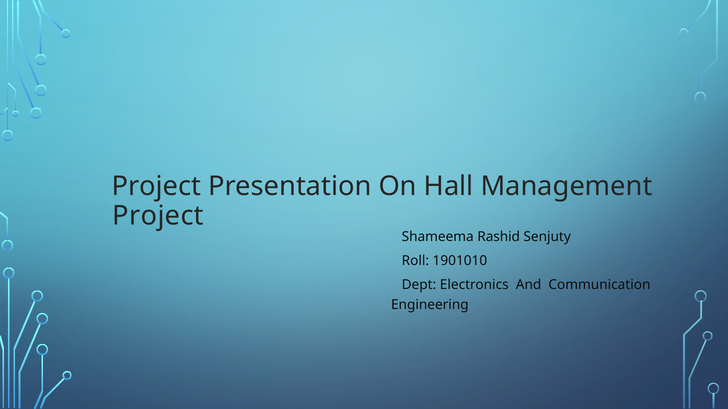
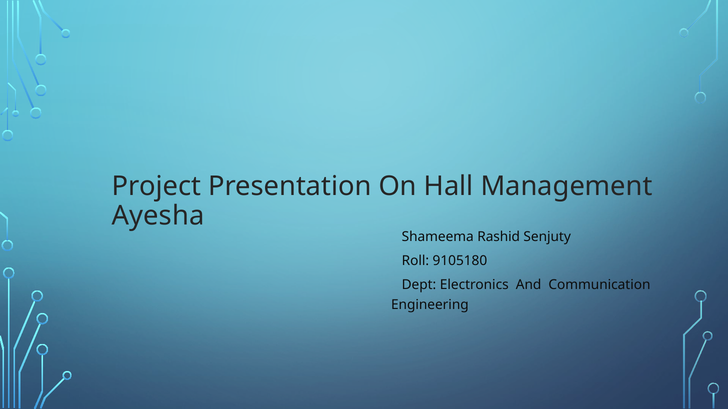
Project at (158, 216): Project -> Ayesha
1901010: 1901010 -> 9105180
